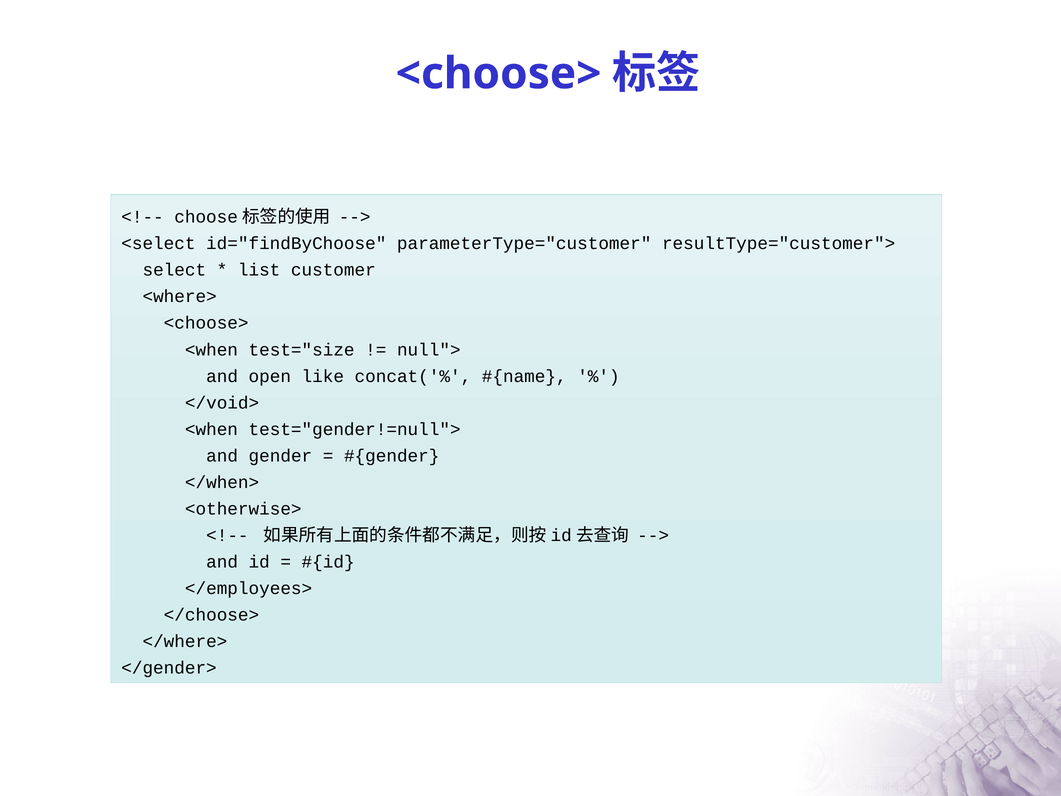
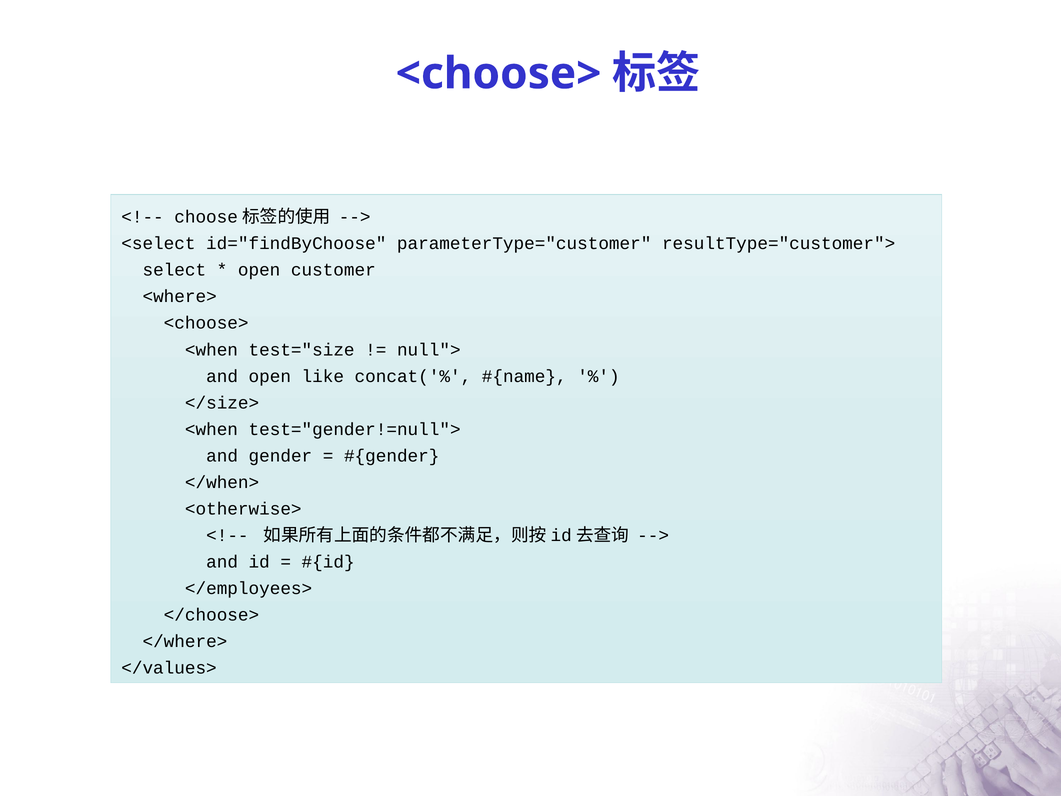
list at (259, 270): list -> open
</void>: </void> -> </size>
</gender>: </gender> -> </values>
